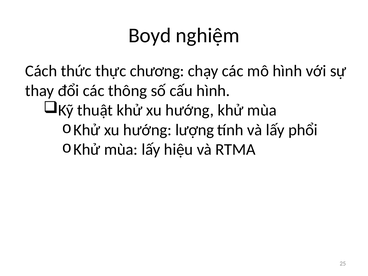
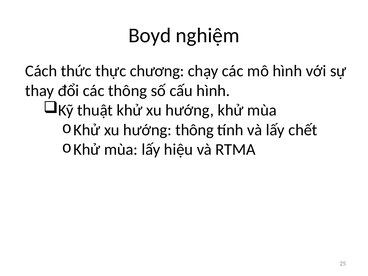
hướng lượng: lượng -> thông
phổi: phổi -> chết
